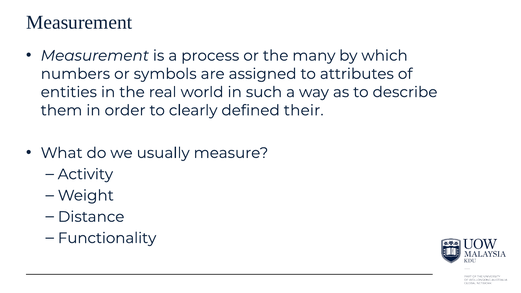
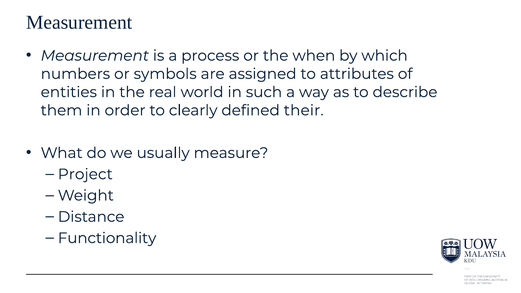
many: many -> when
Activity: Activity -> Project
